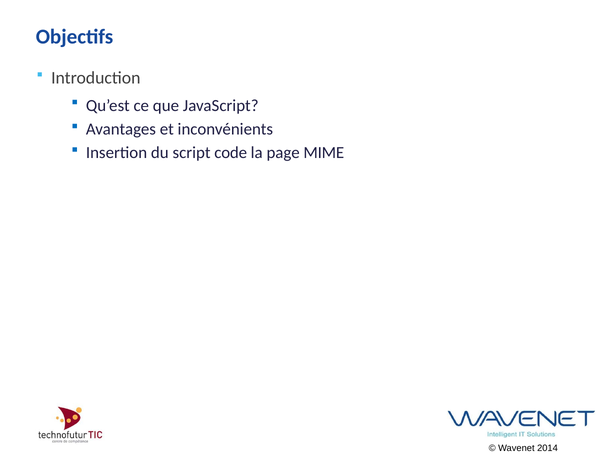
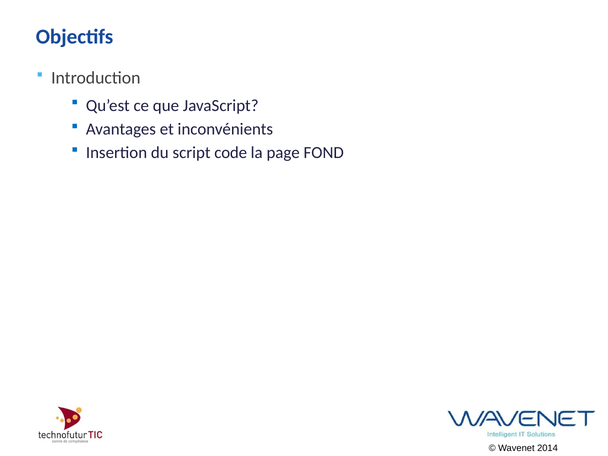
MIME: MIME -> FOND
